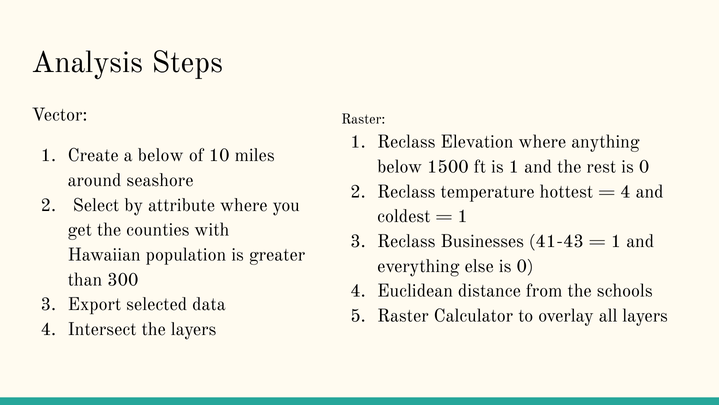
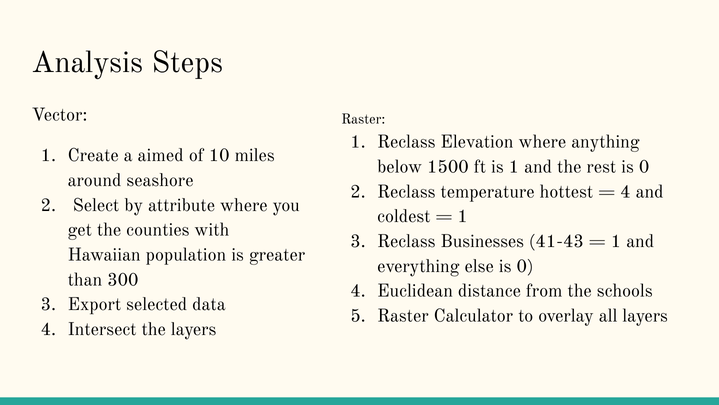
a below: below -> aimed
